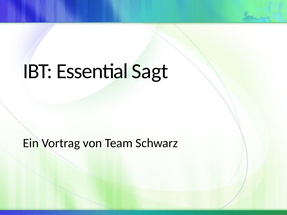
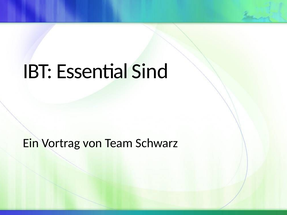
Sagt: Sagt -> Sind
